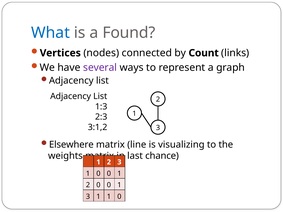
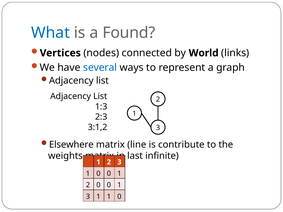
Count: Count -> World
several colour: purple -> blue
visualizing: visualizing -> contribute
chance: chance -> infinite
